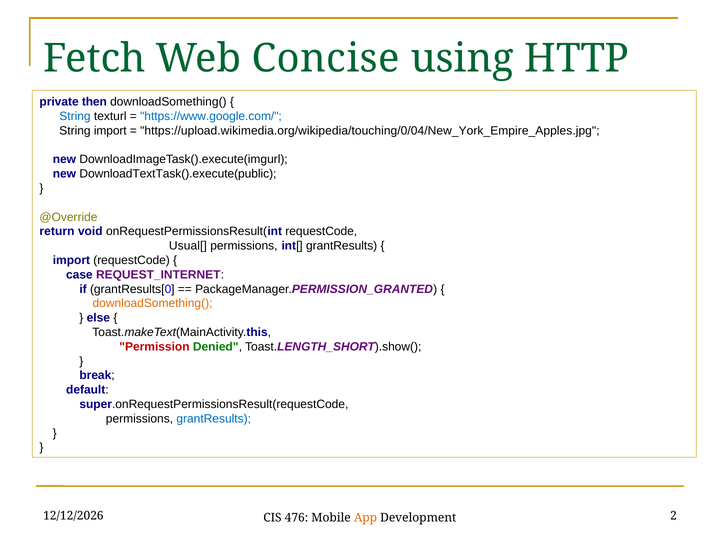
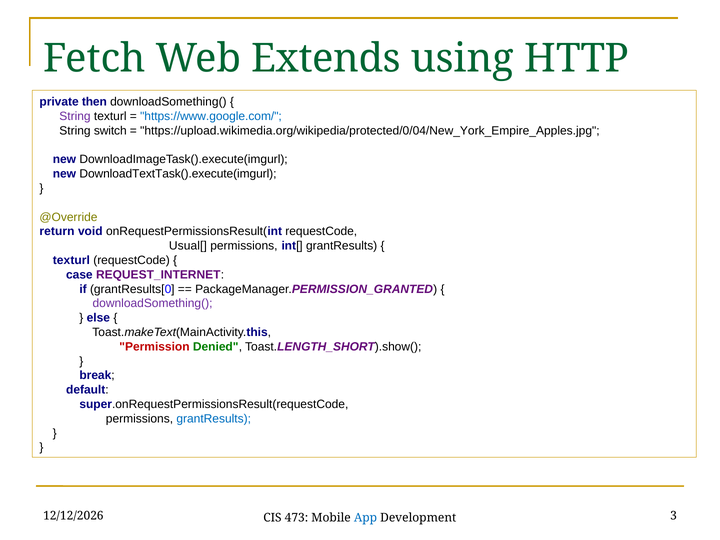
Concise: Concise -> Extends
String at (75, 116) colour: blue -> purple
String import: import -> switch
https://upload.wikimedia.org/wikipedia/touching/0/04/New_York_Empire_Apples.jpg: https://upload.wikimedia.org/wikipedia/touching/0/04/New_York_Empire_Apples.jpg -> https://upload.wikimedia.org/wikipedia/protected/0/04/New_York_Empire_Apples.jpg
DownloadTextTask().execute(public: DownloadTextTask().execute(public -> DownloadTextTask().execute(imgurl
import at (71, 260): import -> texturl
downloadSomething( at (153, 304) colour: orange -> purple
476: 476 -> 473
App colour: orange -> blue
2: 2 -> 3
